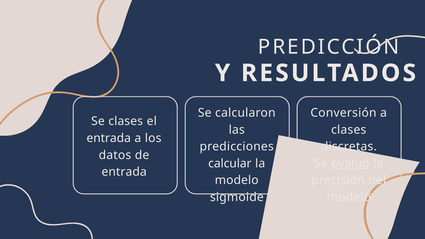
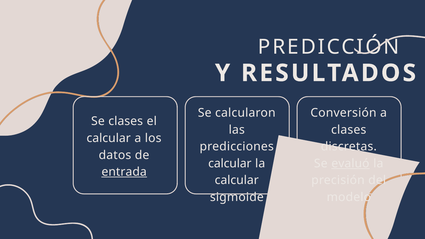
entrada at (109, 138): entrada -> calcular
entrada at (124, 172) underline: none -> present
modelo at (237, 180): modelo -> calcular
